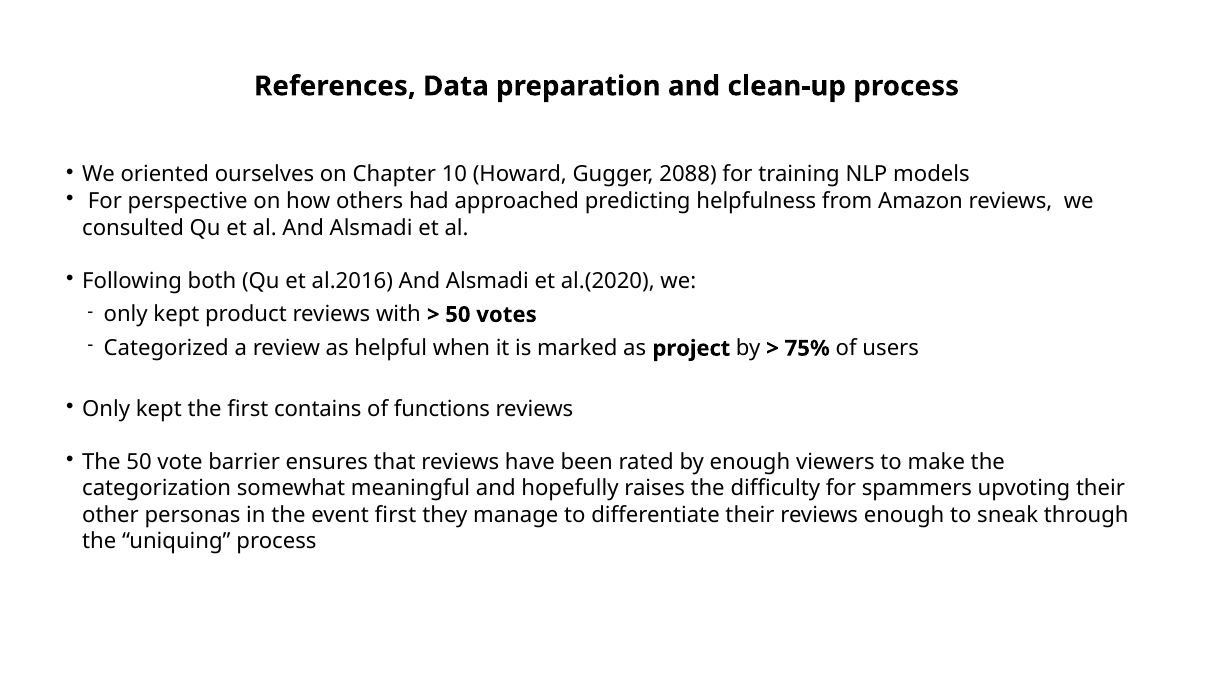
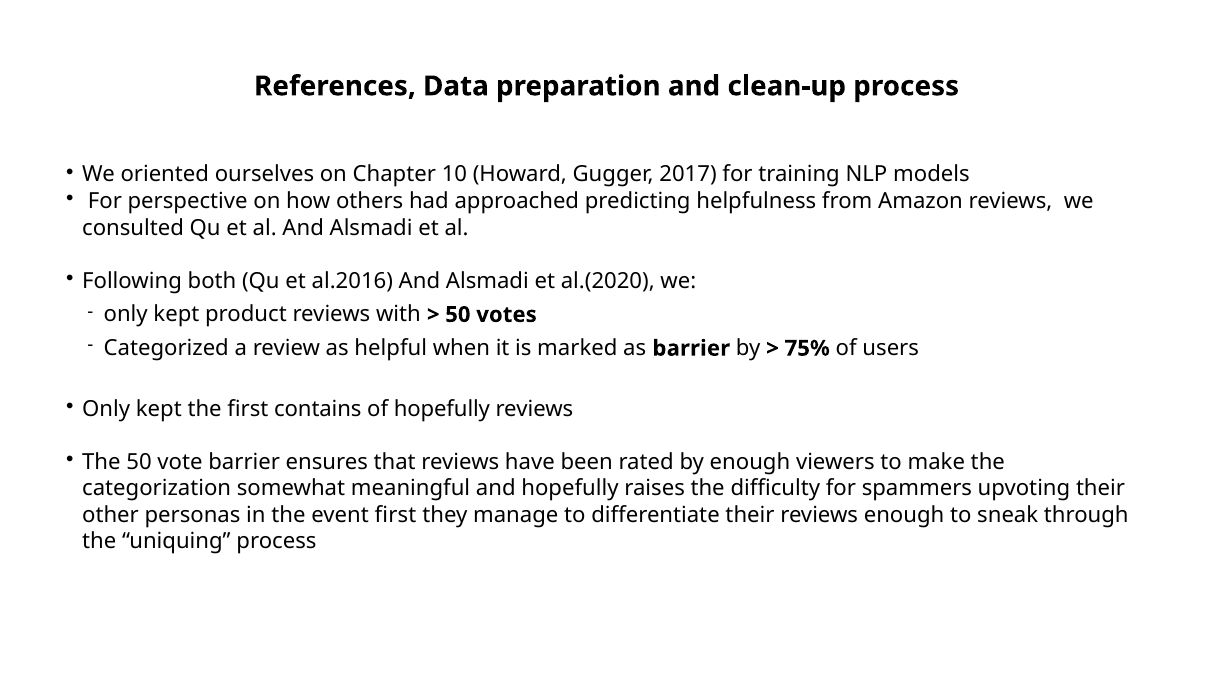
2088: 2088 -> 2017
as project: project -> barrier
of functions: functions -> hopefully
